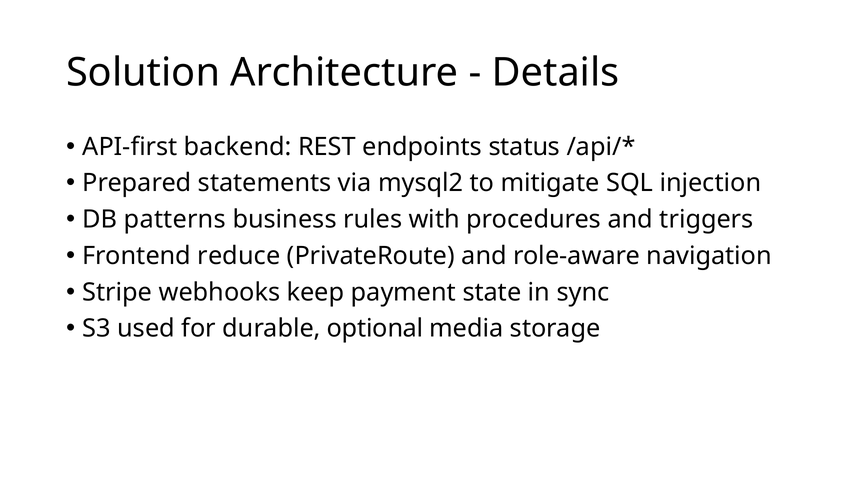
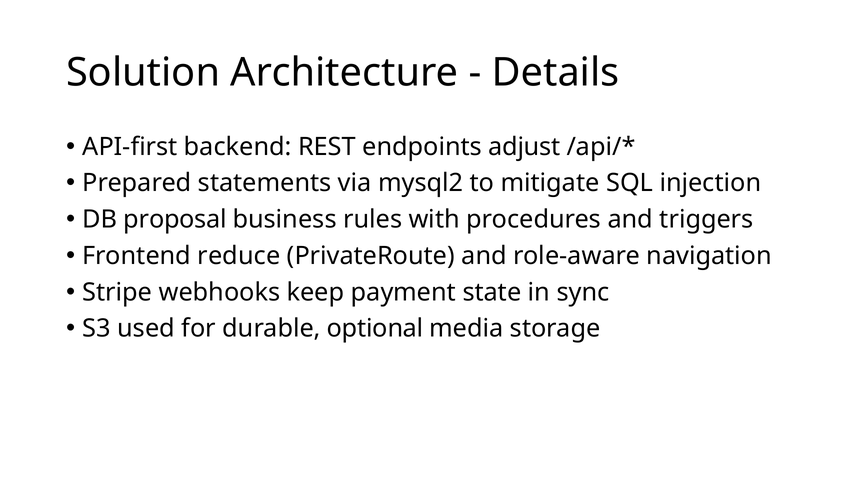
status: status -> adjust
patterns: patterns -> proposal
